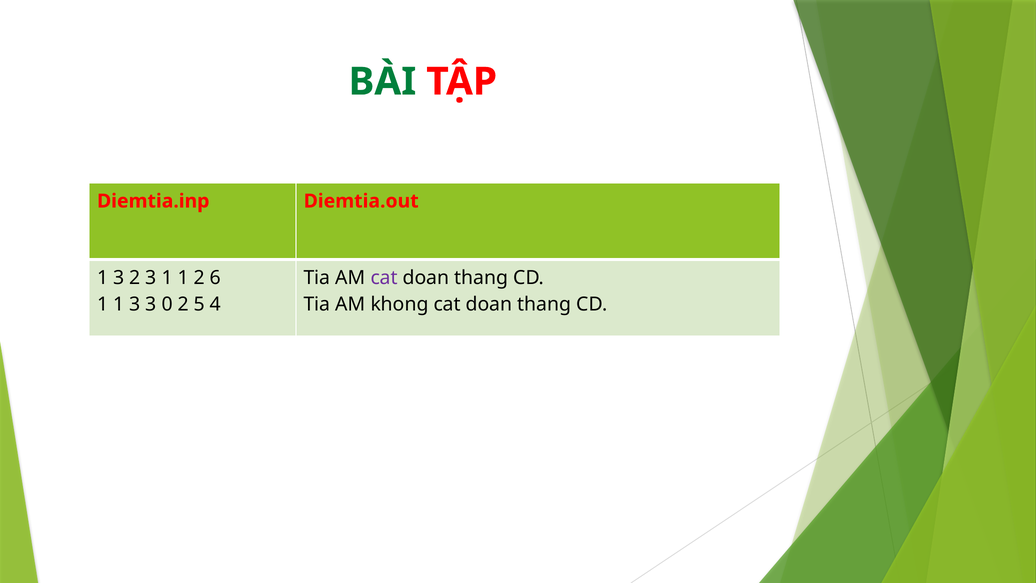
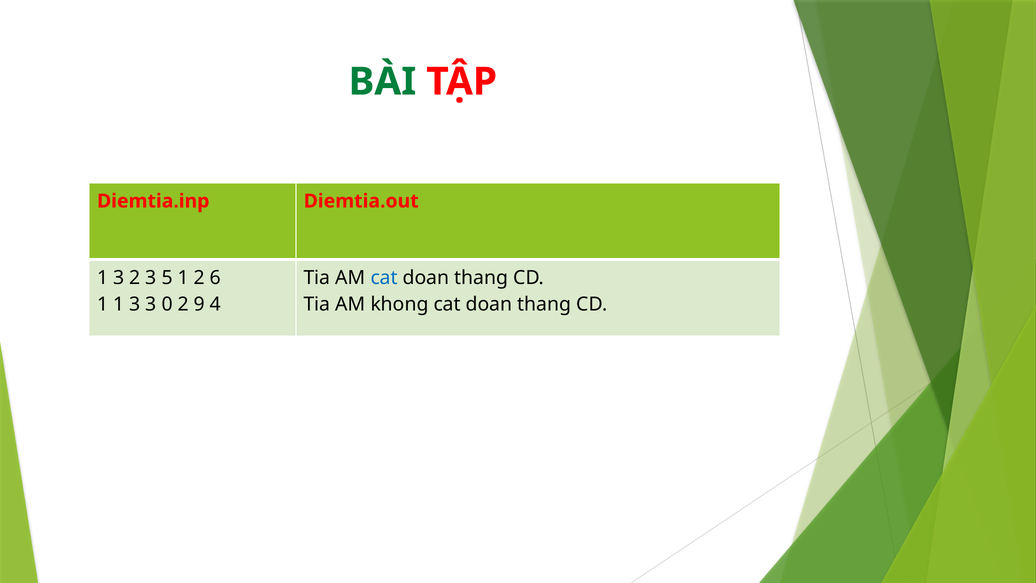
3 1: 1 -> 5
cat at (384, 278) colour: purple -> blue
5: 5 -> 9
